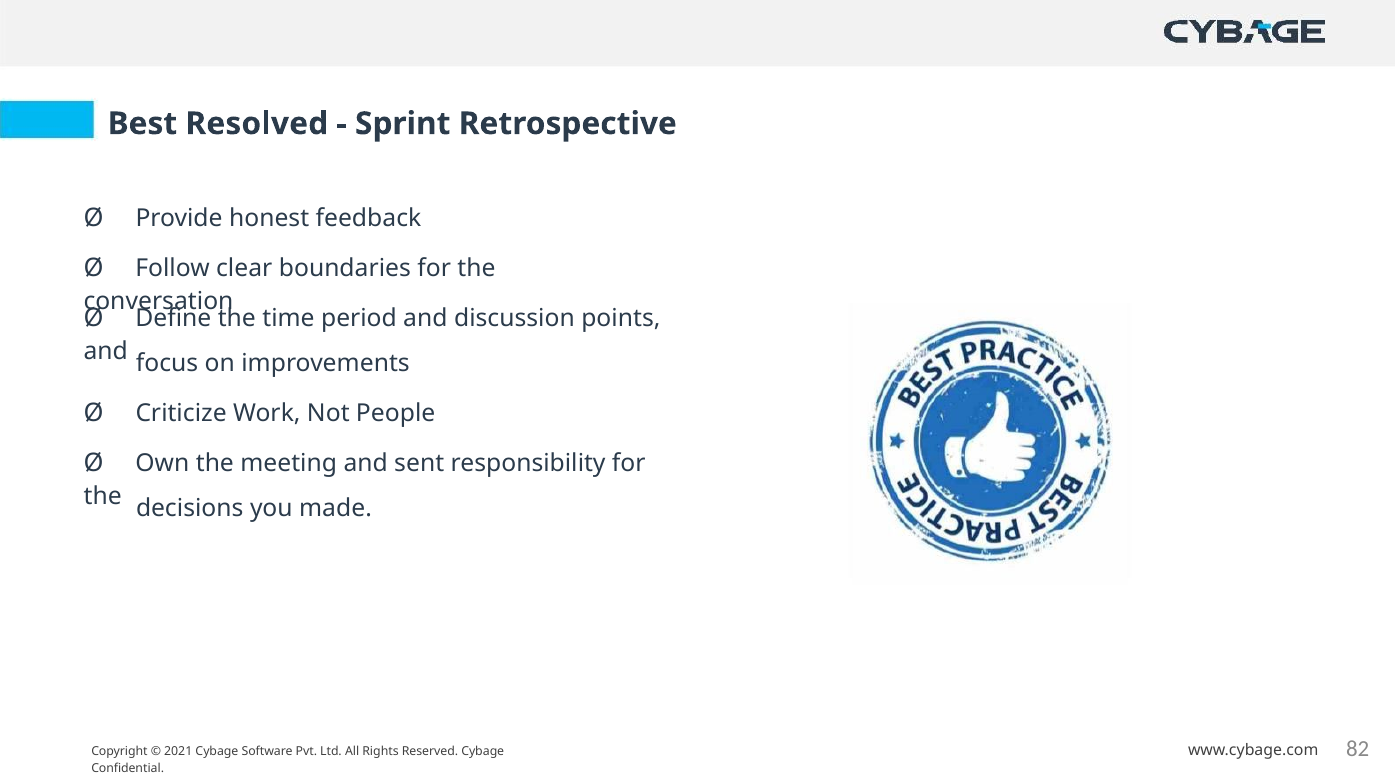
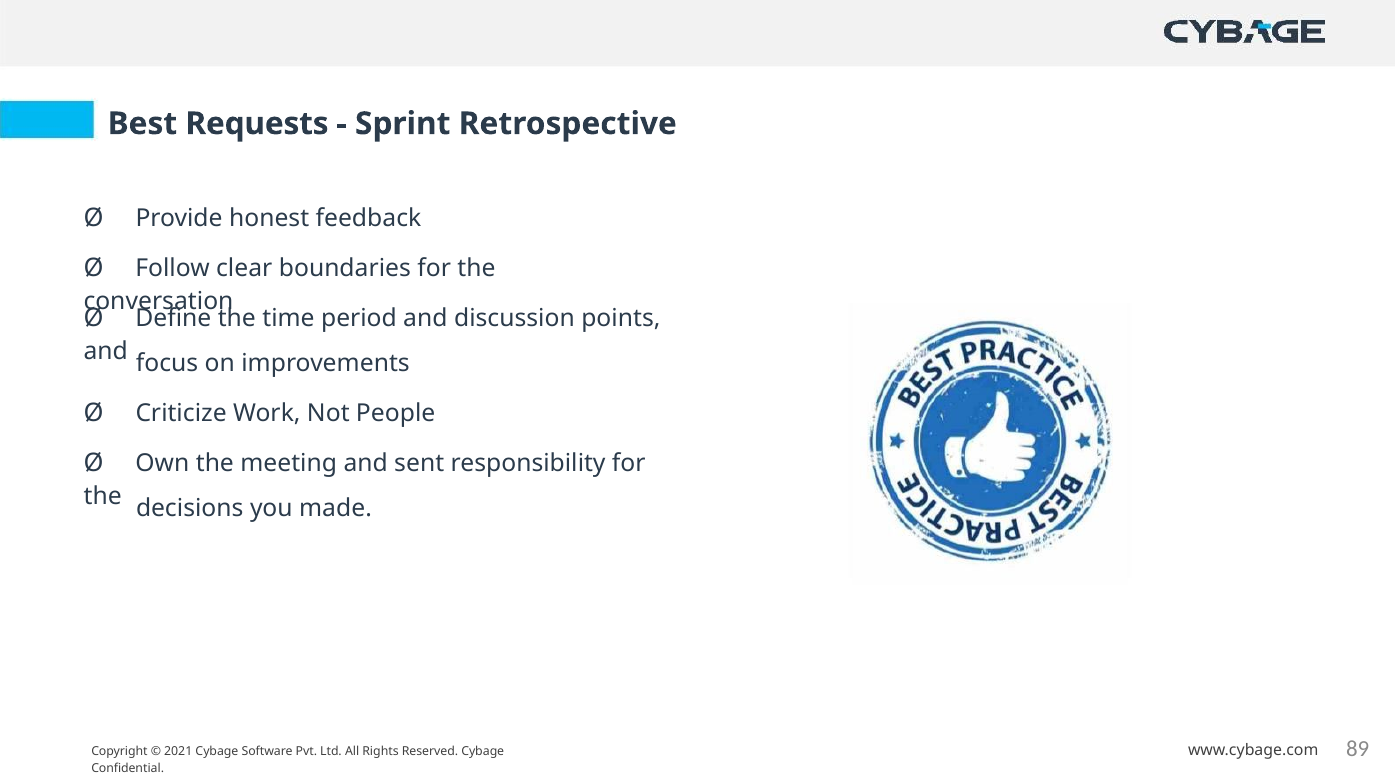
Resolved: Resolved -> Requests
82: 82 -> 89
